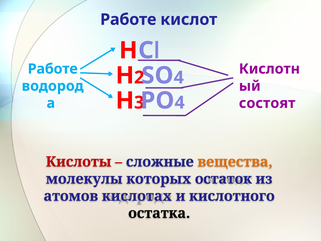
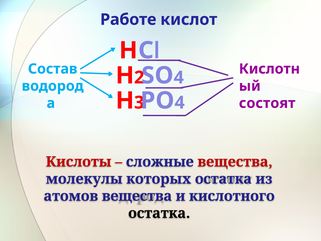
Работе at (53, 69): Работе -> Состав
вещества at (235, 162) colour: orange -> red
которых остаток: остаток -> остатка
атомов кислотах: кислотах -> вещества
